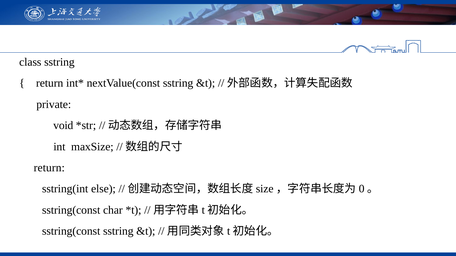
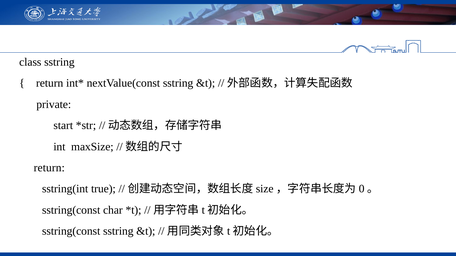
void: void -> start
else: else -> true
